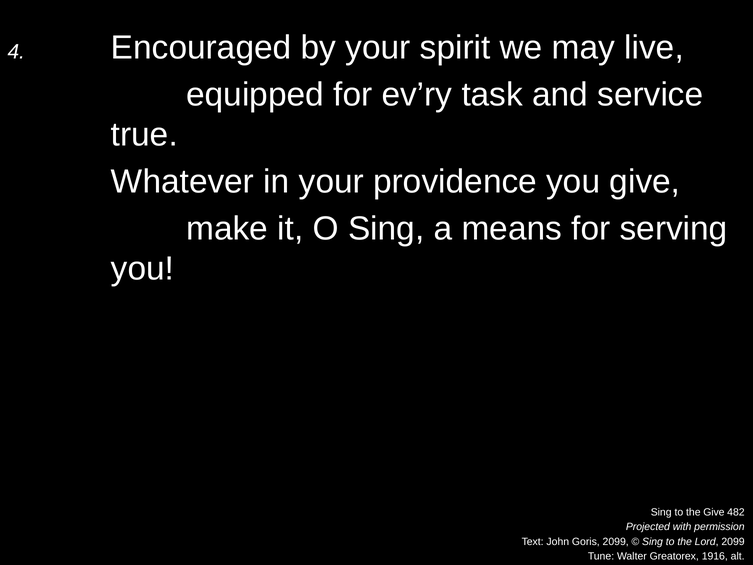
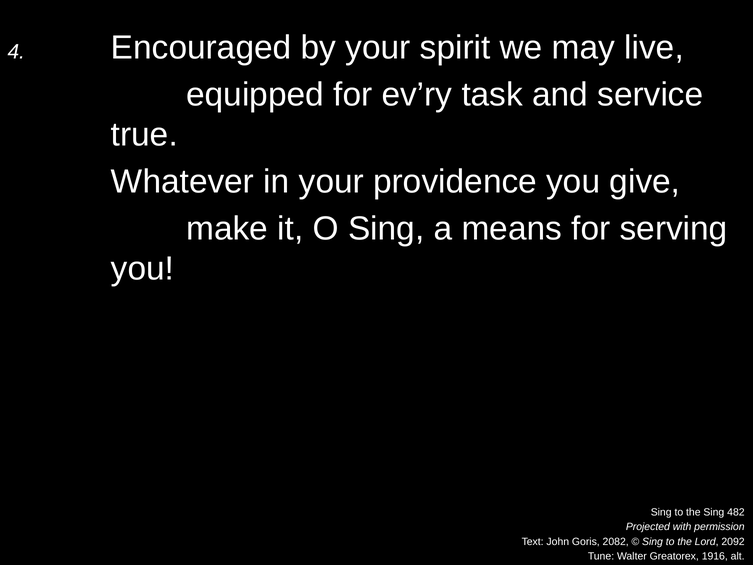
the Give: Give -> Sing
Goris 2099: 2099 -> 2082
Lord 2099: 2099 -> 2092
